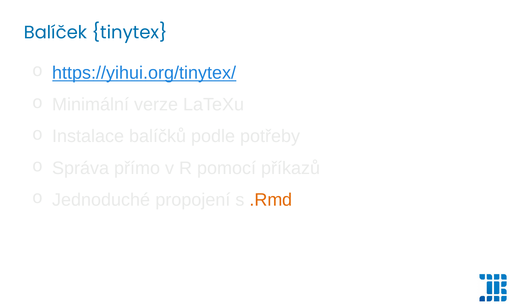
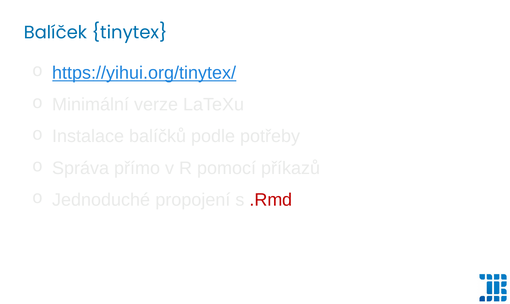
.Rmd colour: orange -> red
